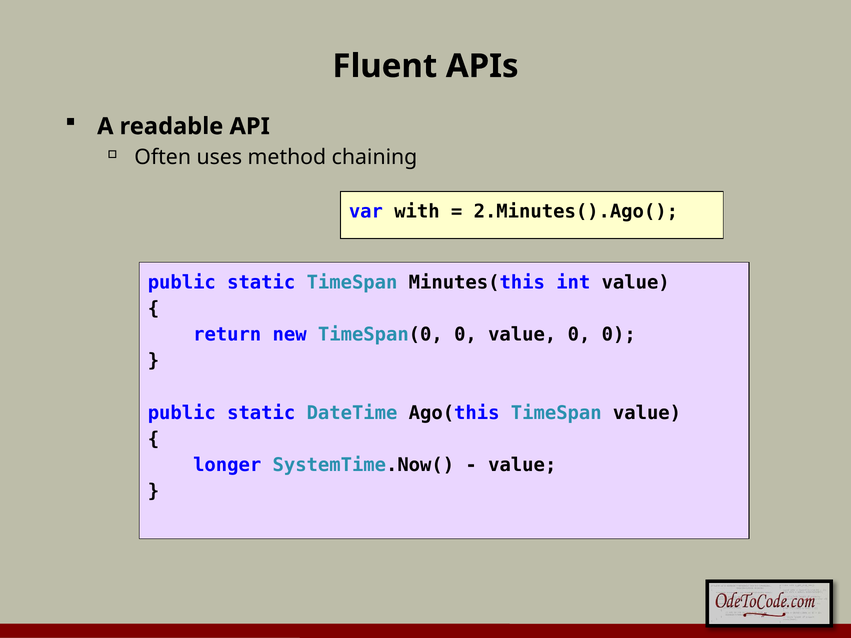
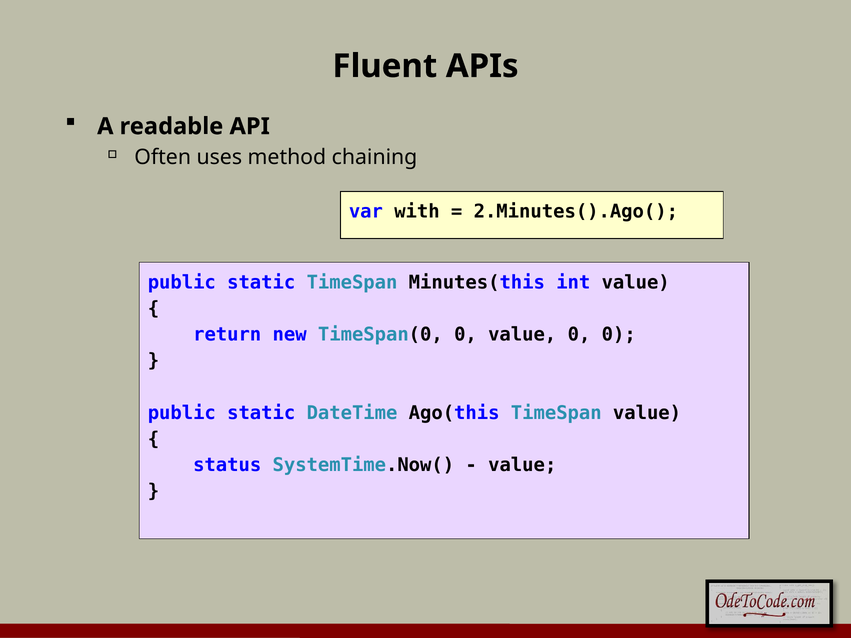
longer: longer -> status
